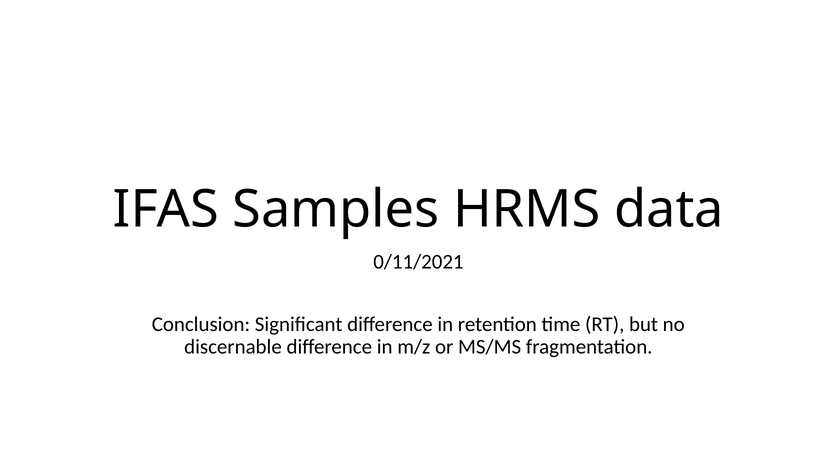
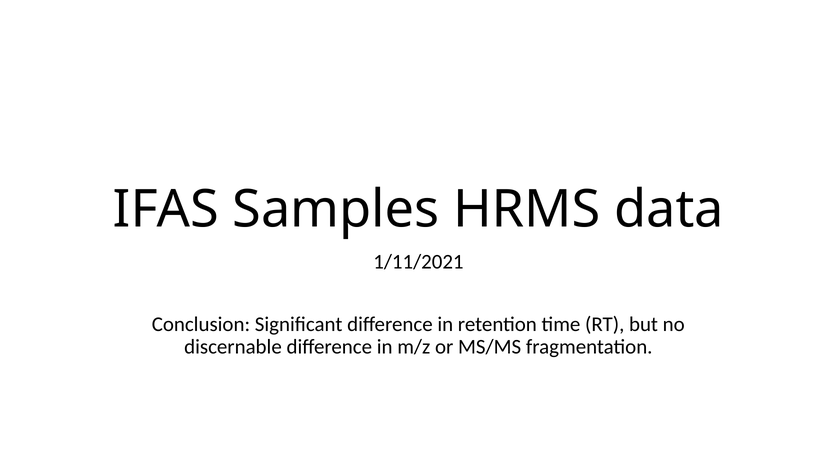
0/11/2021: 0/11/2021 -> 1/11/2021
